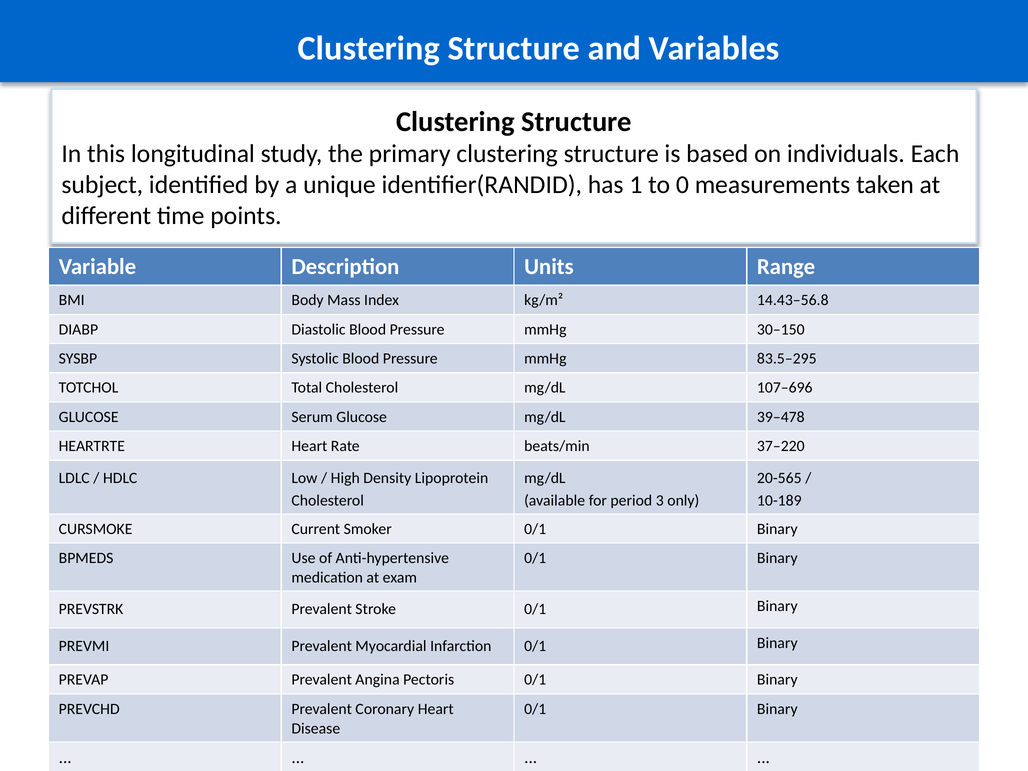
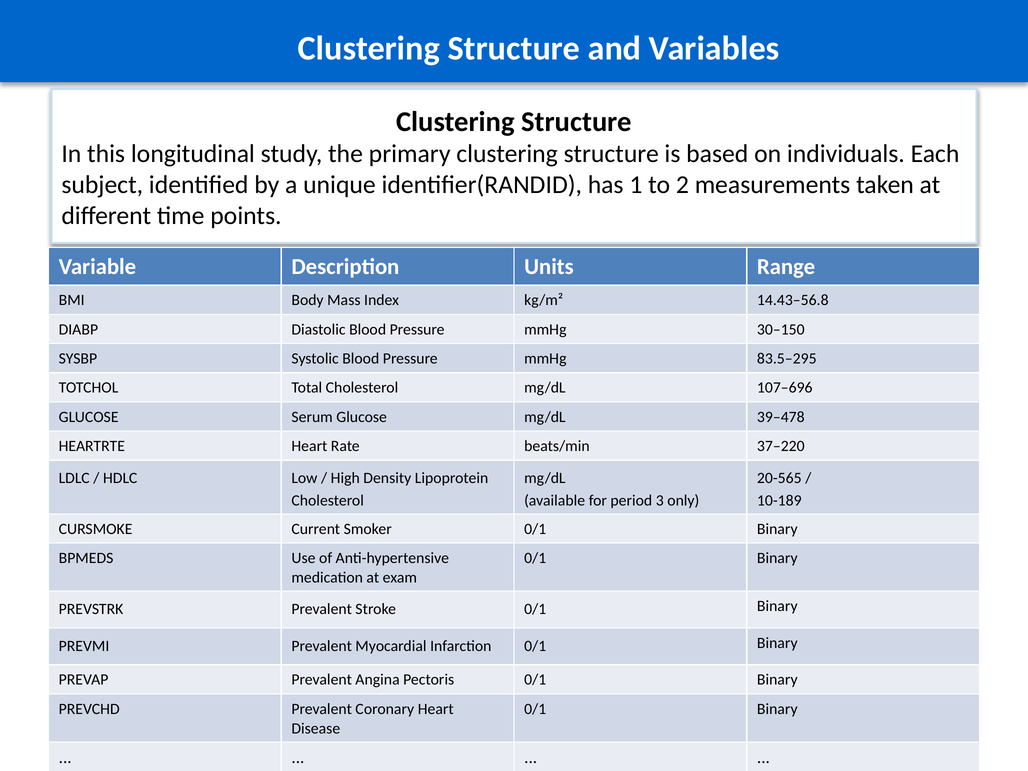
0: 0 -> 2
